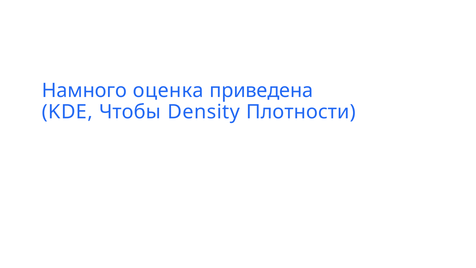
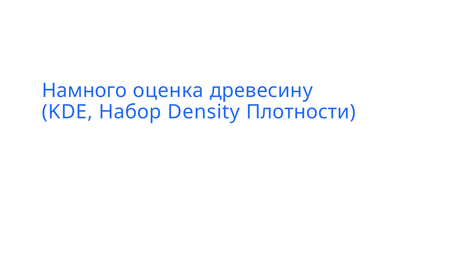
приведена: приведена -> древесину
Чтобы: Чтобы -> Набор
